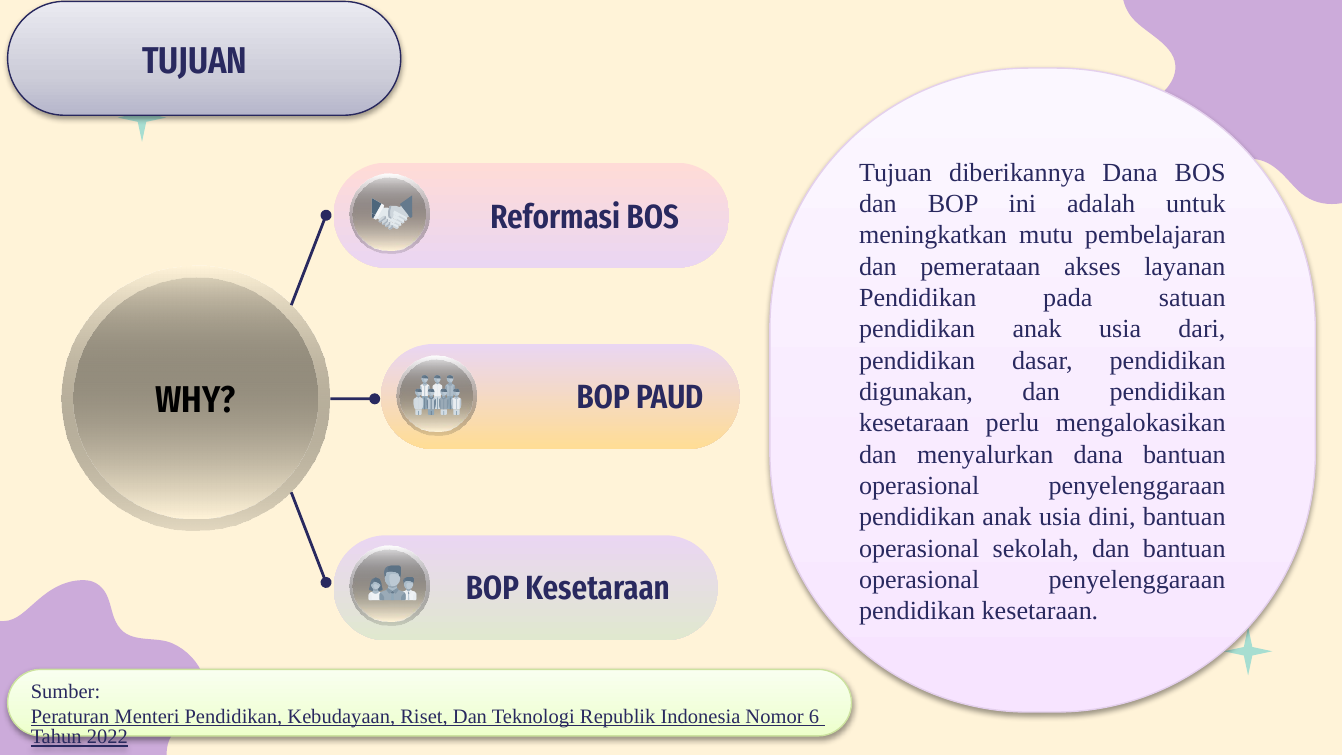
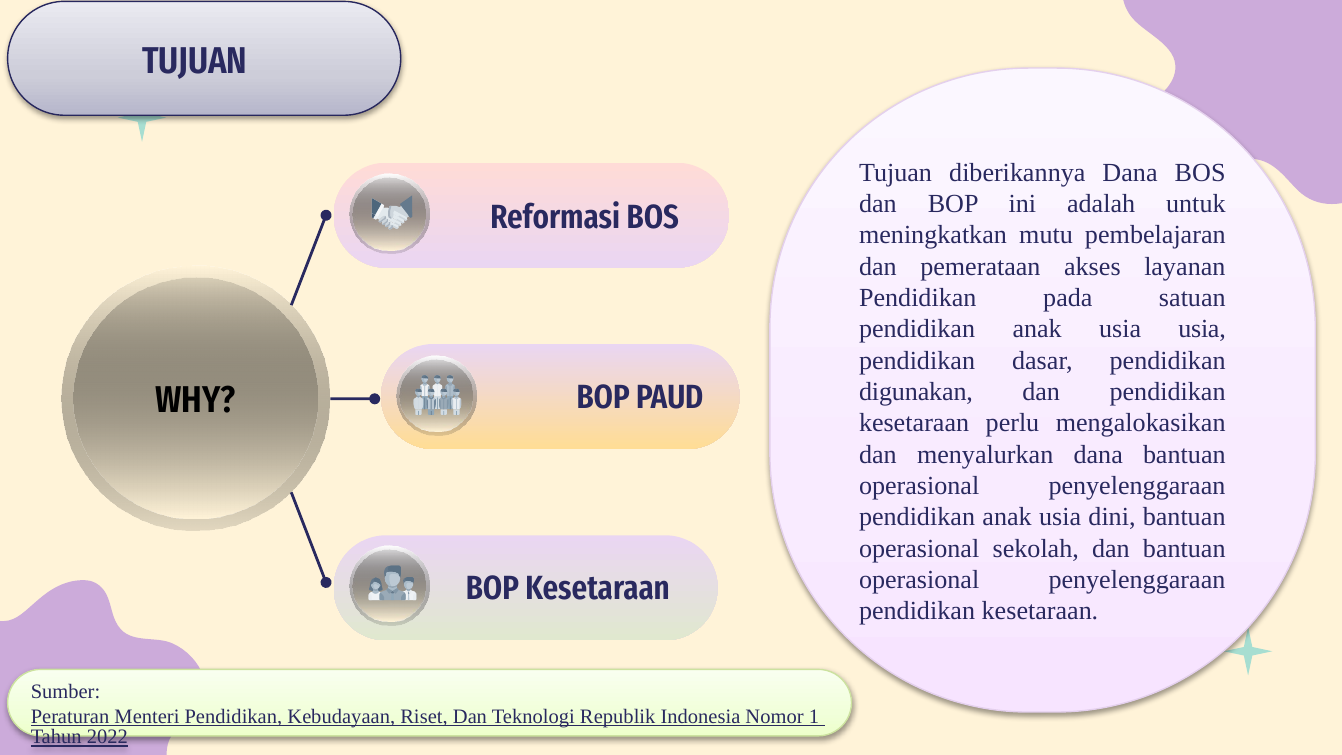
usia dari: dari -> usia
6: 6 -> 1
